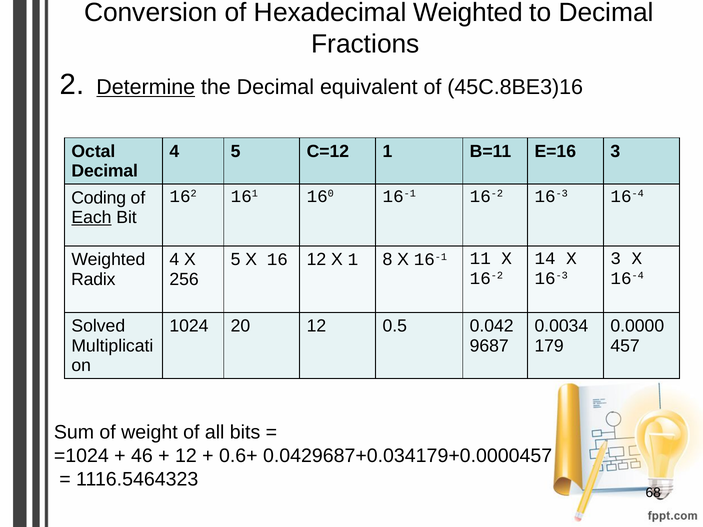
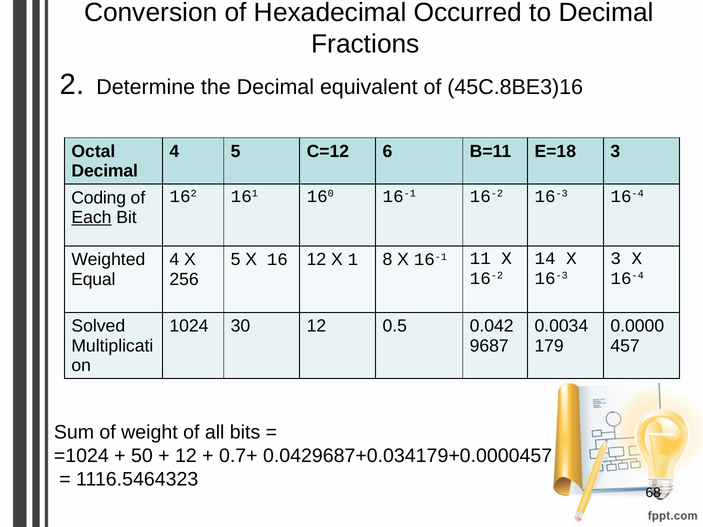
Hexadecimal Weighted: Weighted -> Occurred
Determine underline: present -> none
C=12 1: 1 -> 6
E=16: E=16 -> E=18
Radix: Radix -> Equal
20: 20 -> 30
46: 46 -> 50
0.6+: 0.6+ -> 0.7+
